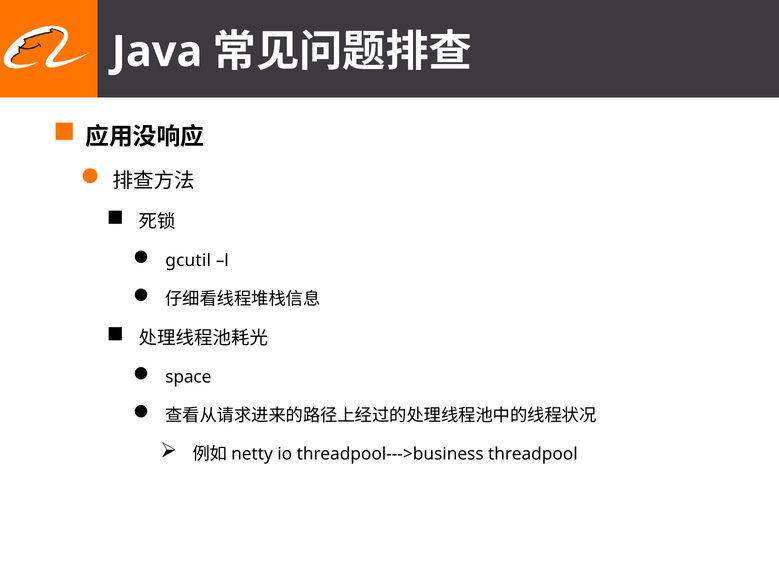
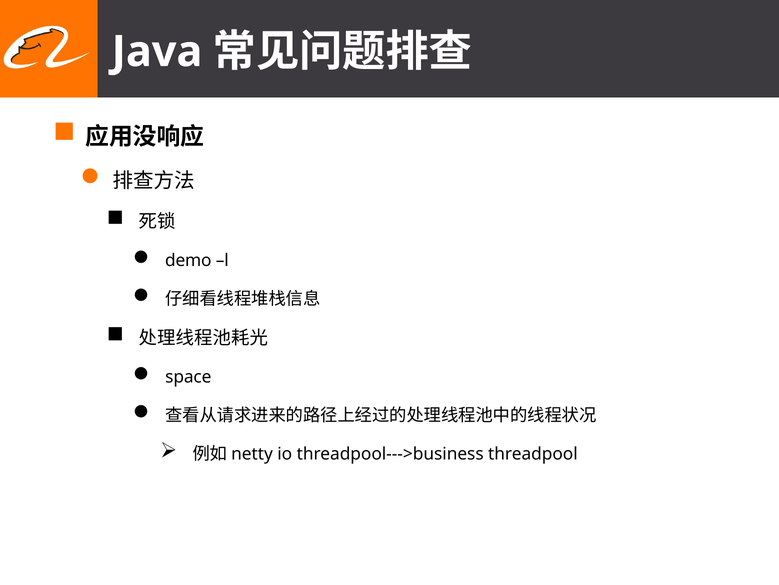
gcutil: gcutil -> demo
